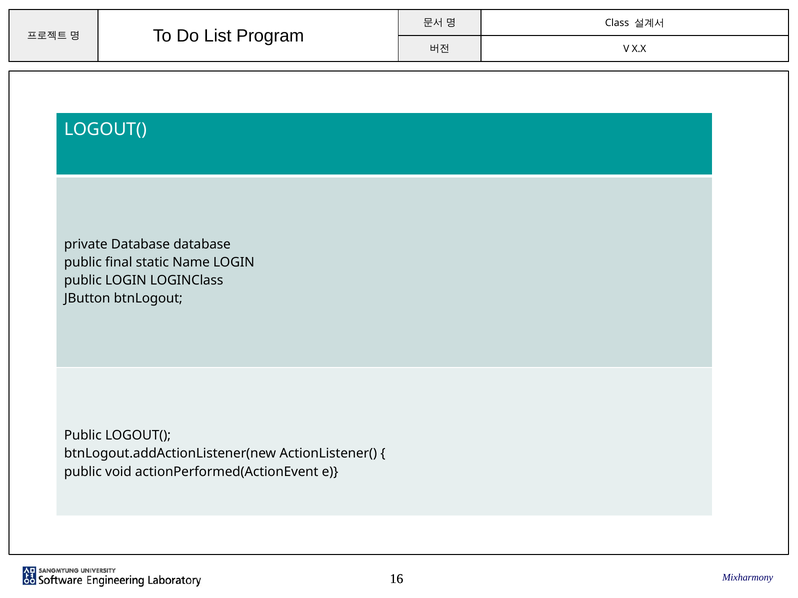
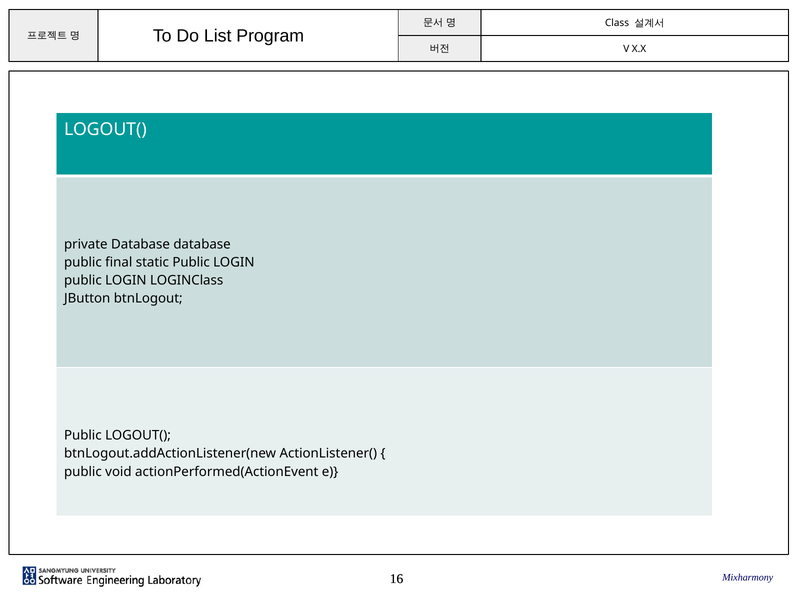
static Name: Name -> Public
